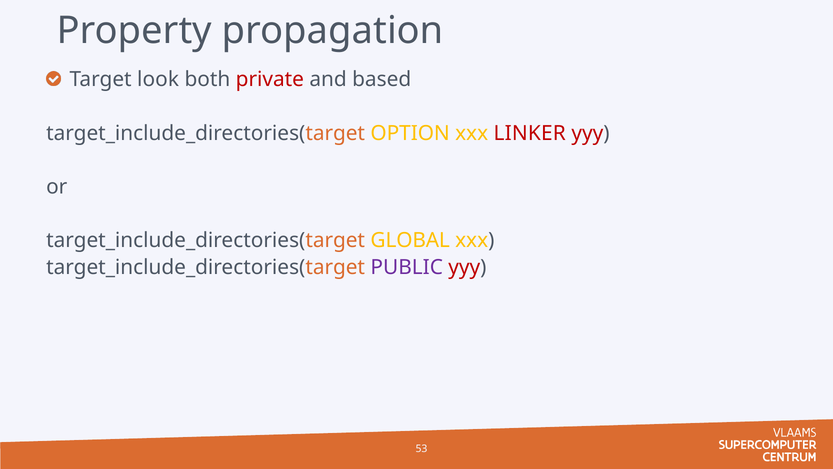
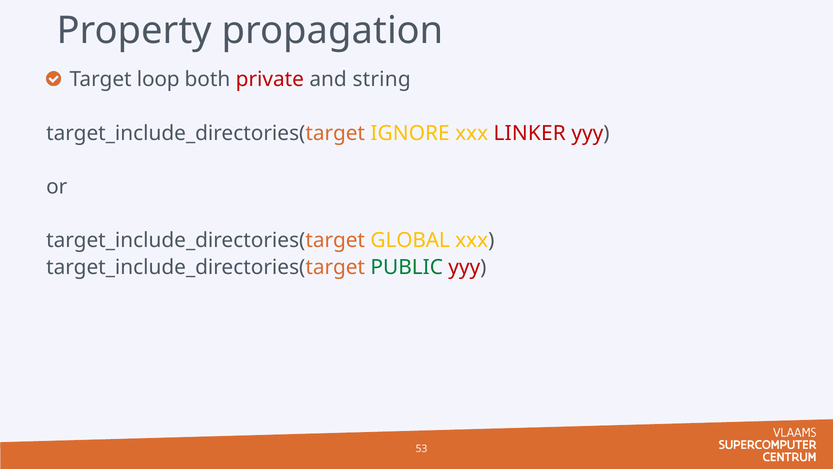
look: look -> loop
based: based -> string
OPTION: OPTION -> IGNORE
PUBLIC colour: purple -> green
